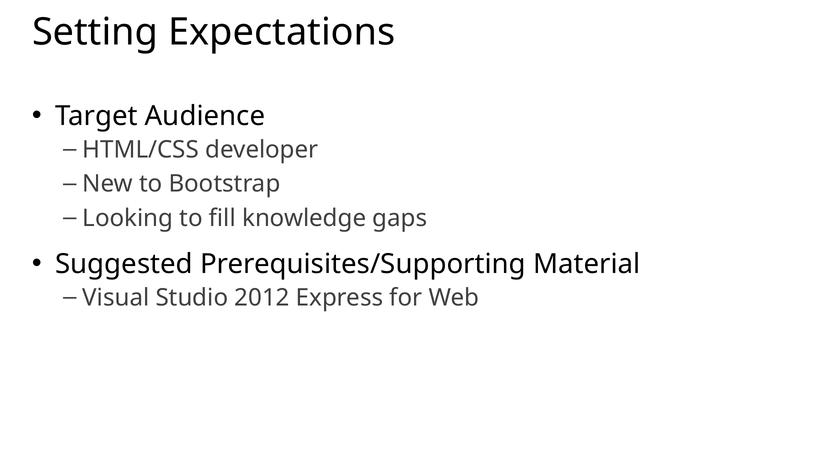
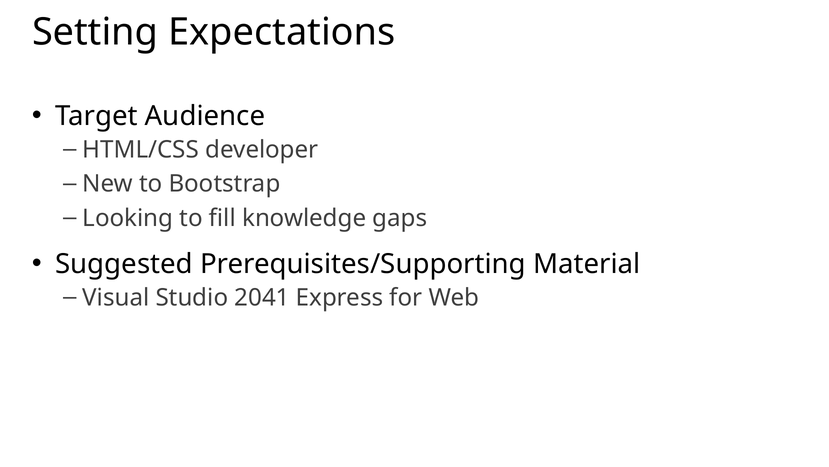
2012: 2012 -> 2041
